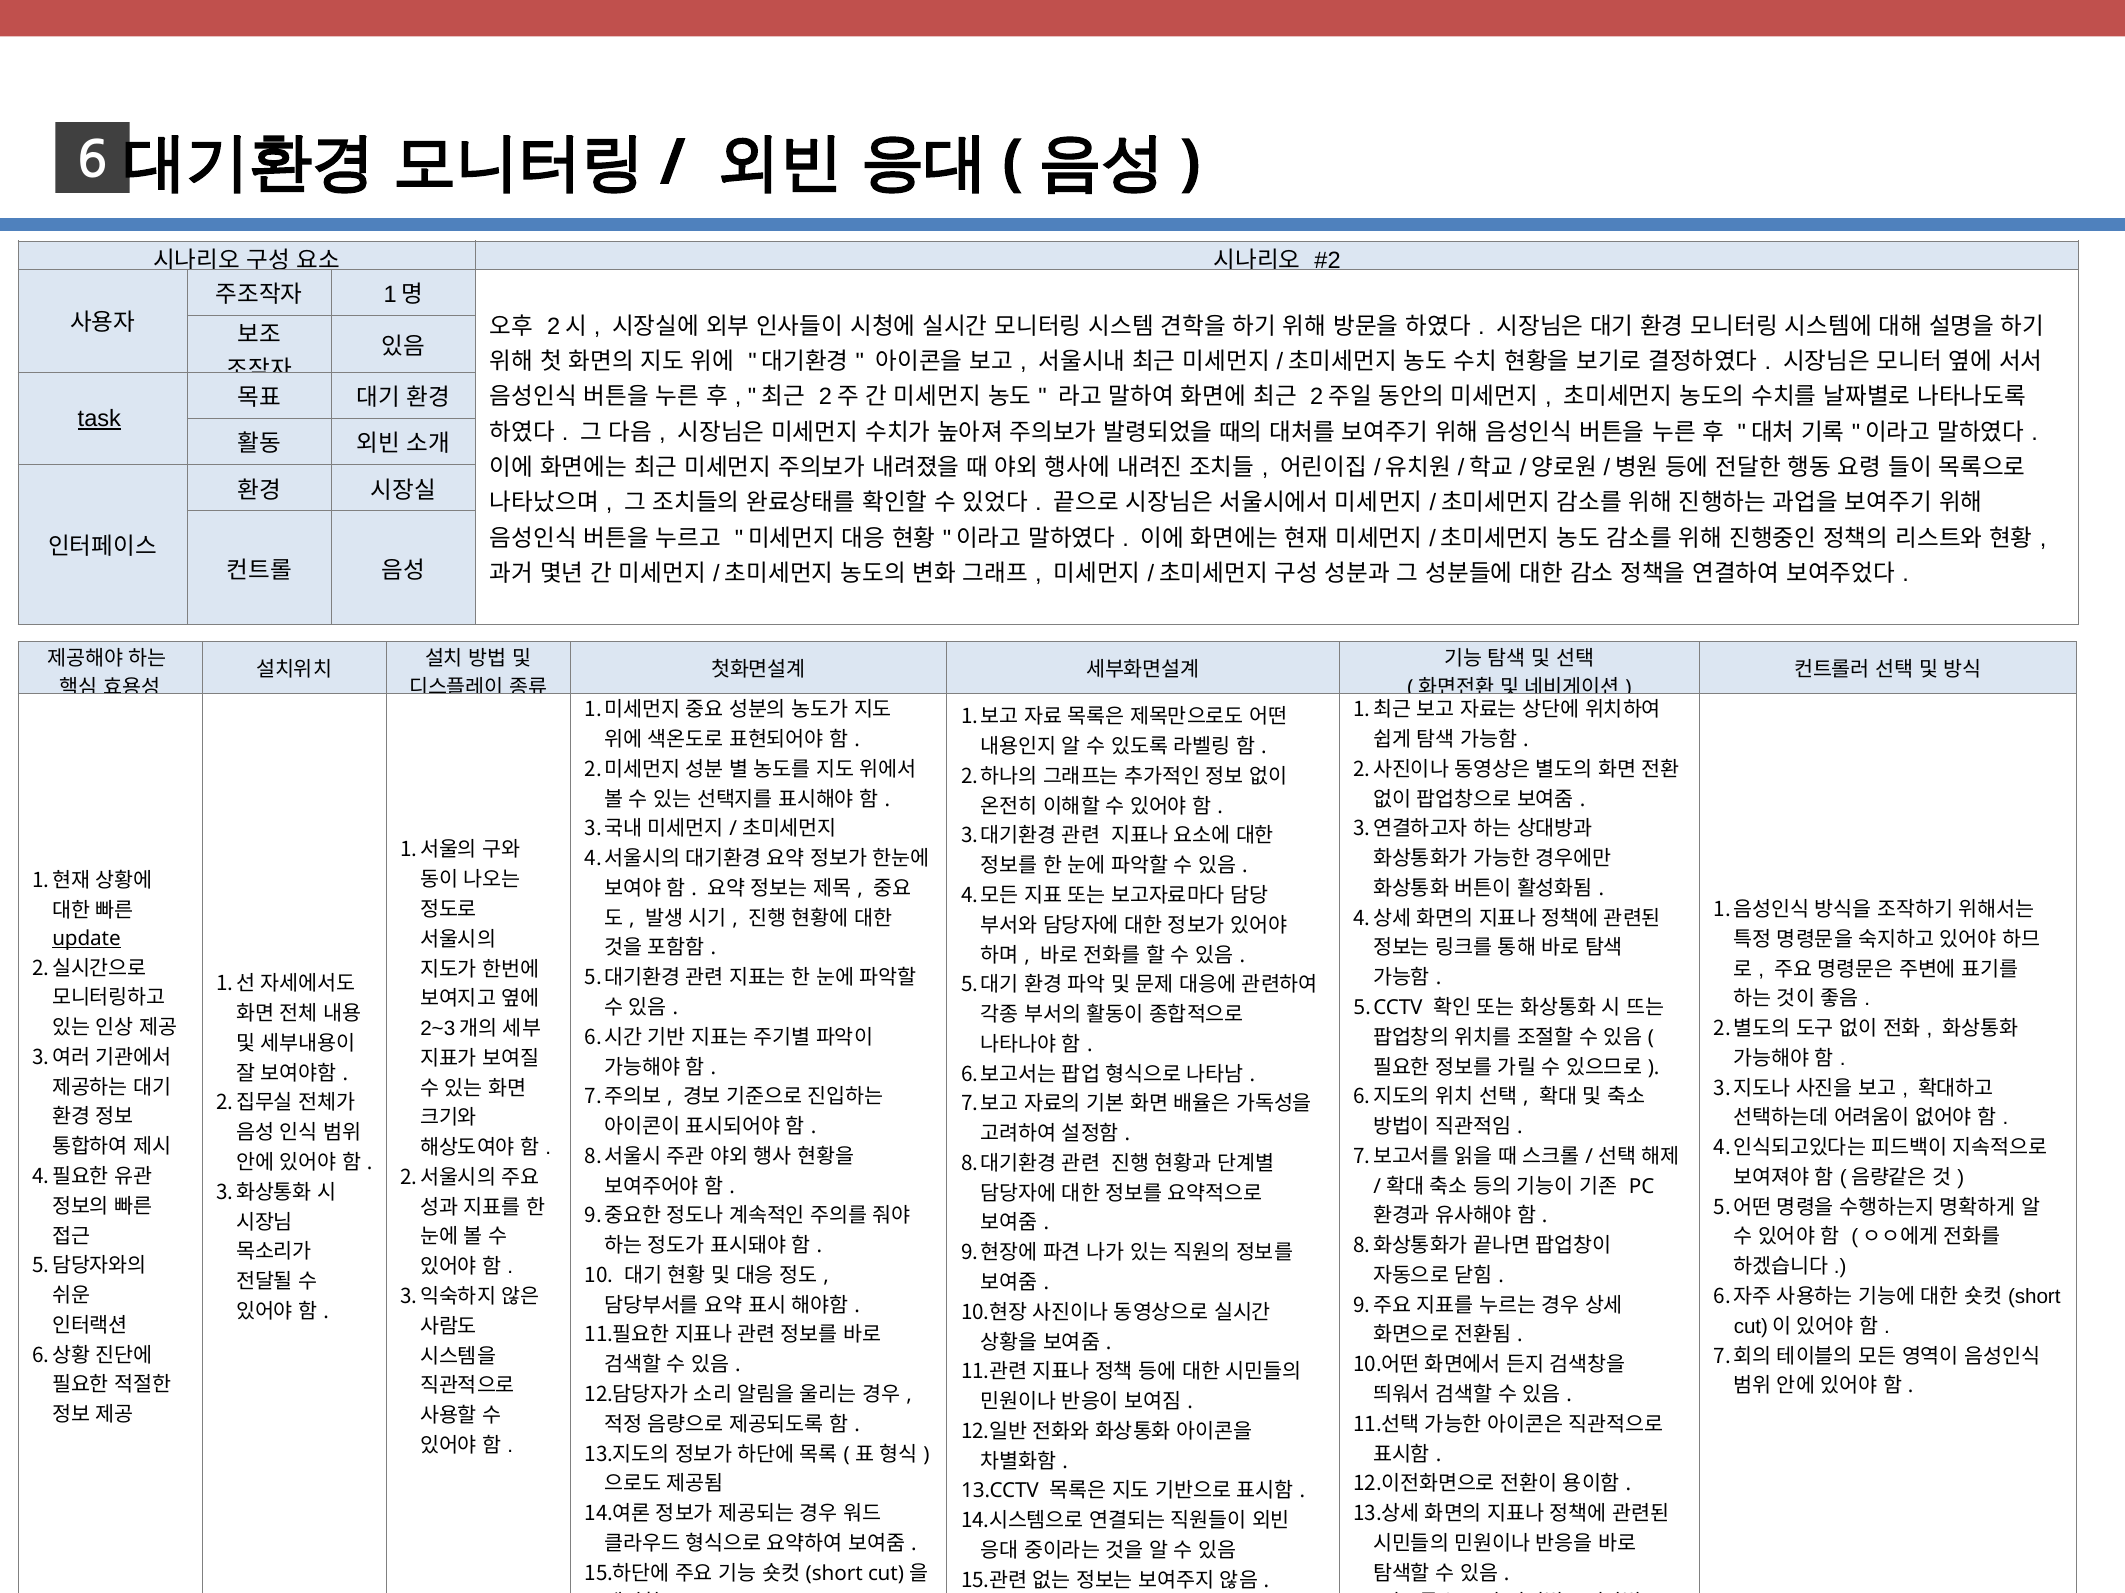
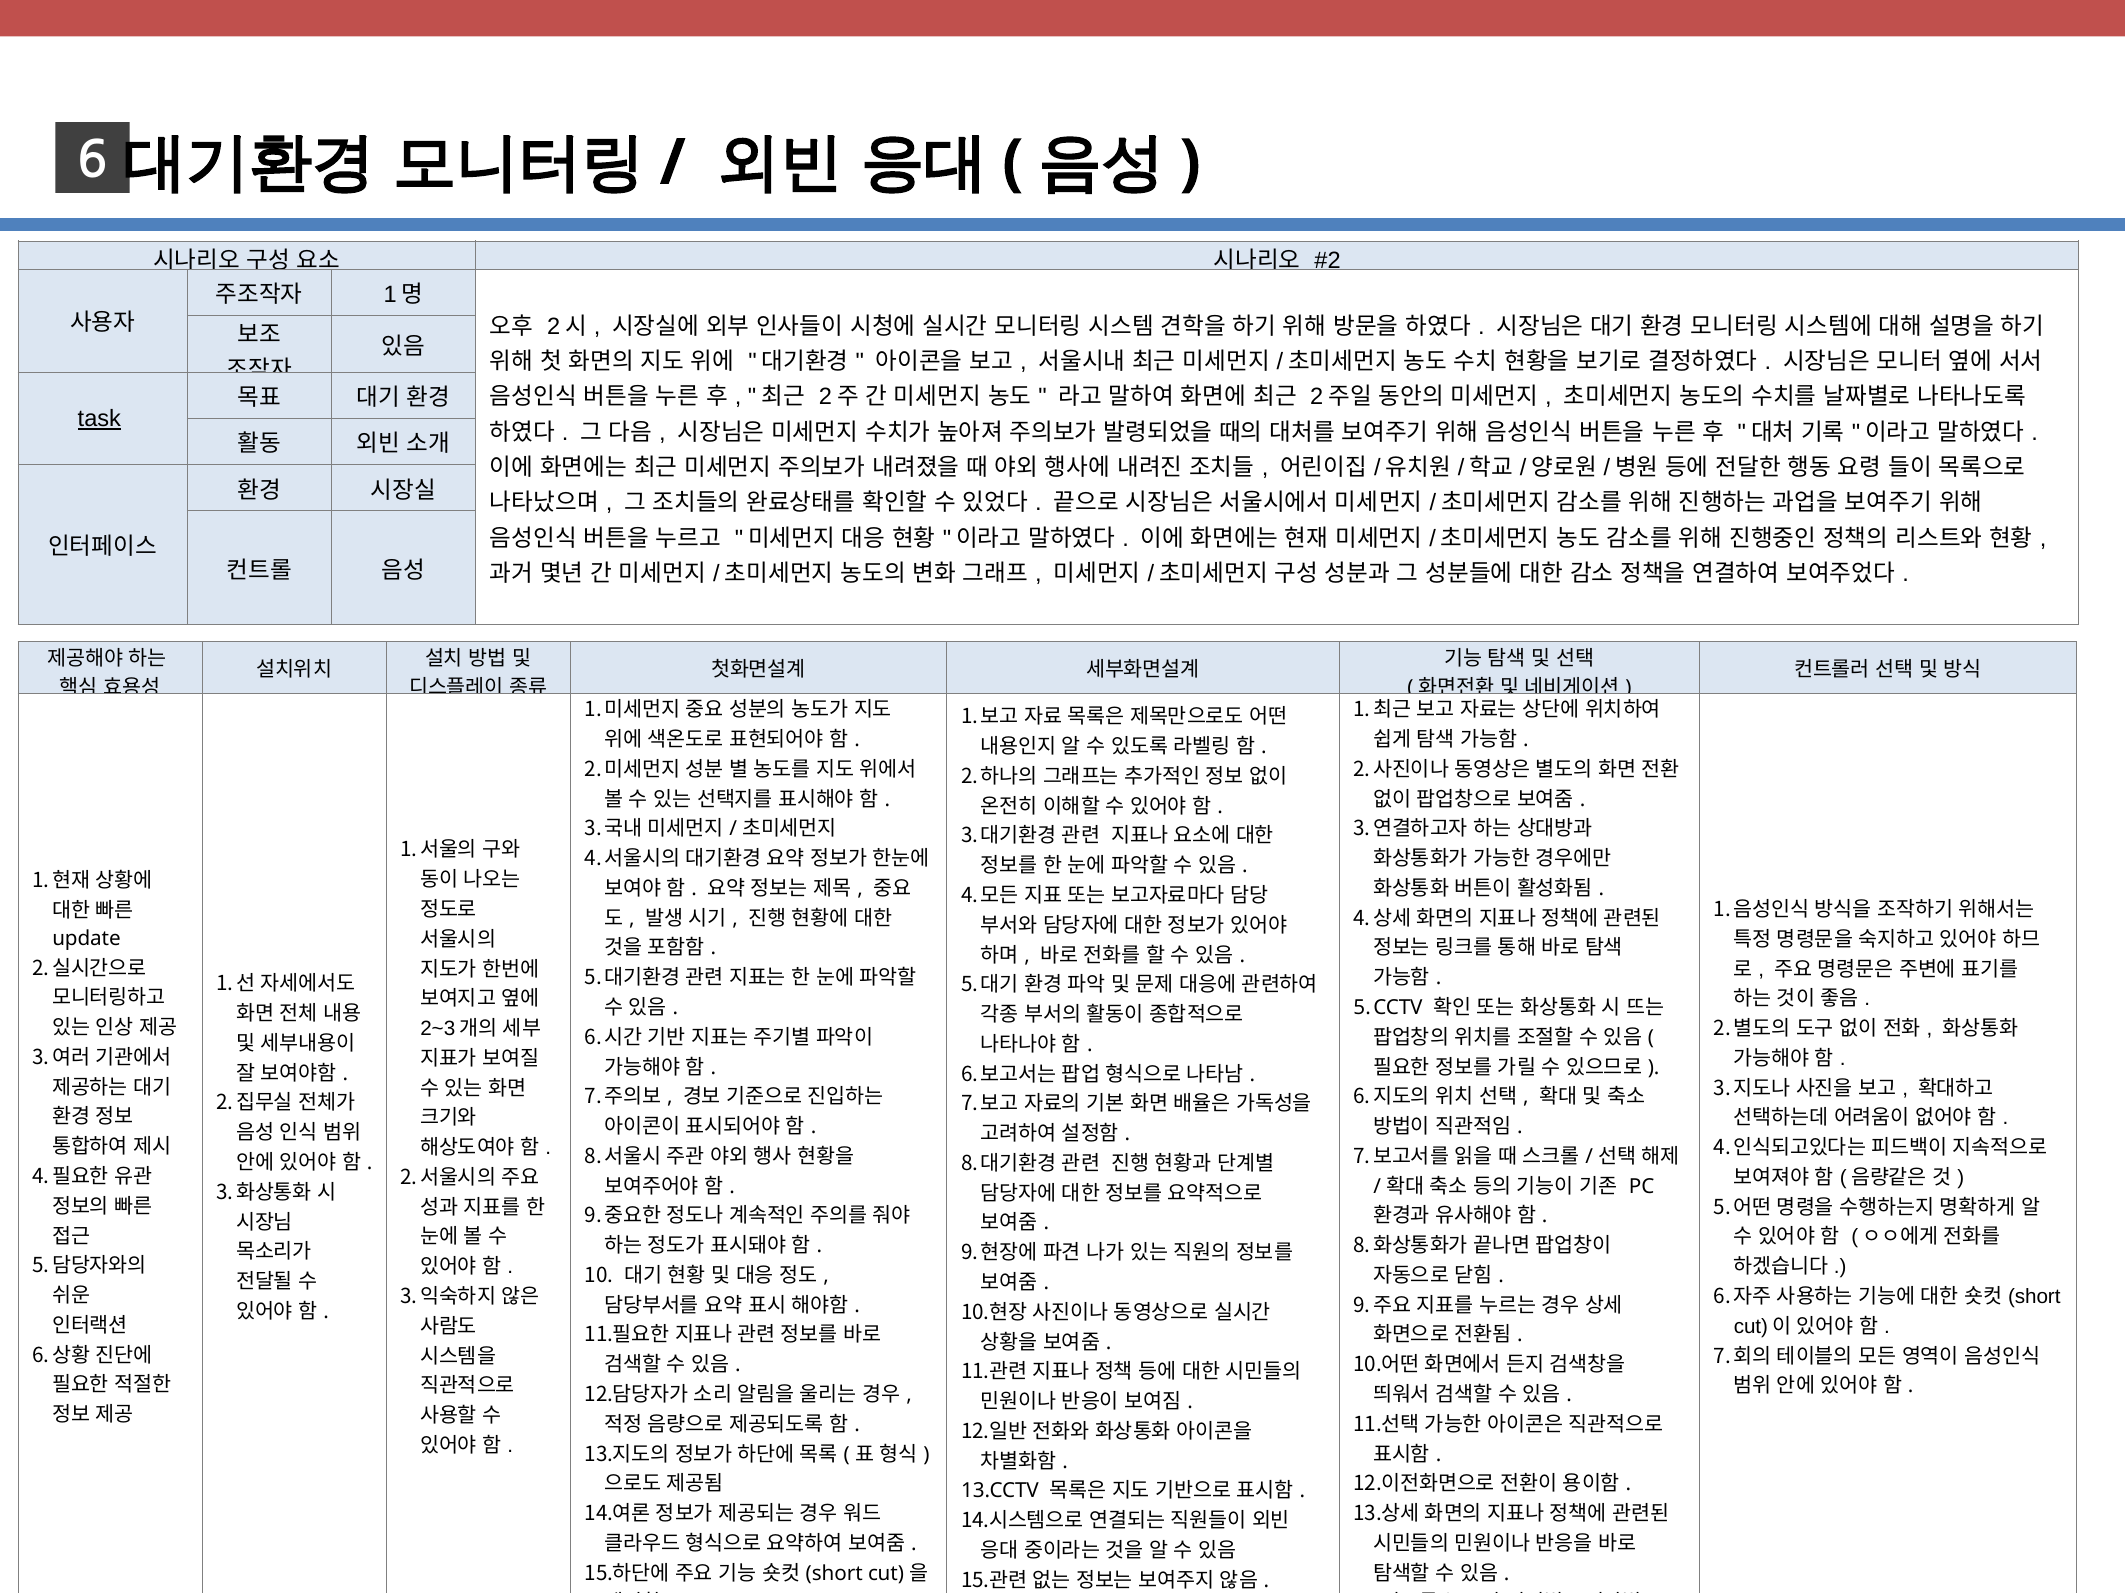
update underline: present -> none
